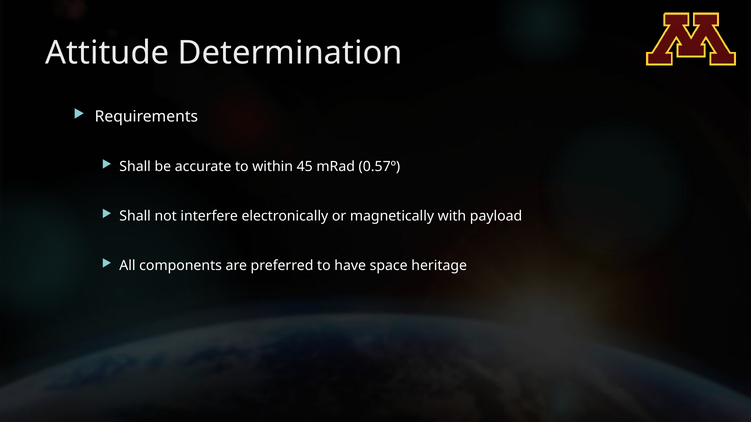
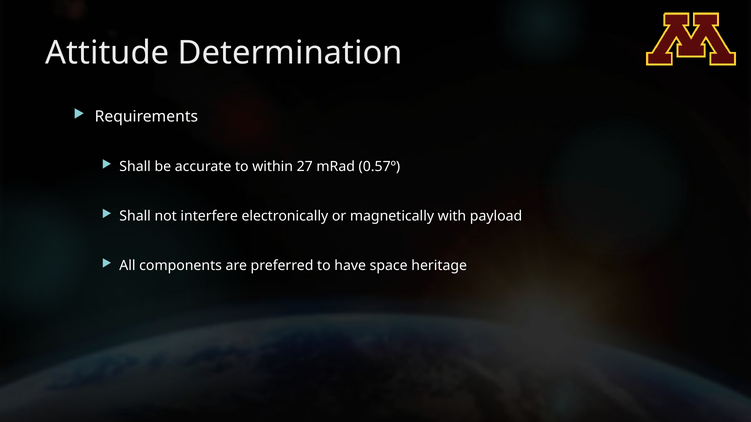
45: 45 -> 27
